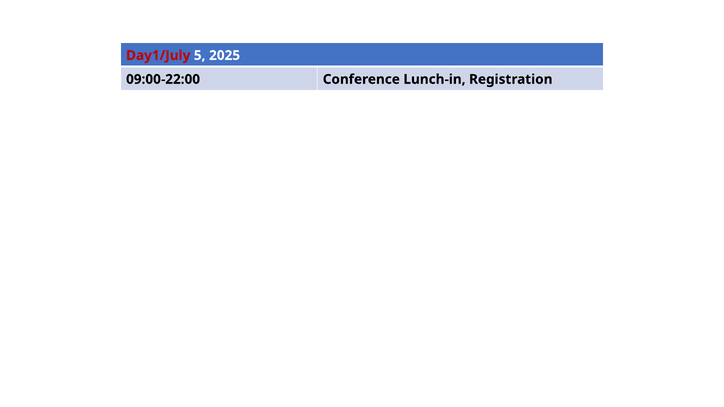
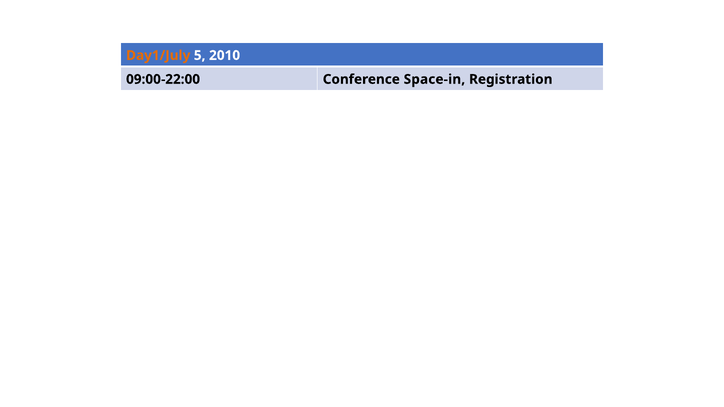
Day1/July colour: red -> orange
2025: 2025 -> 2010
Lunch-in: Lunch-in -> Space-in
